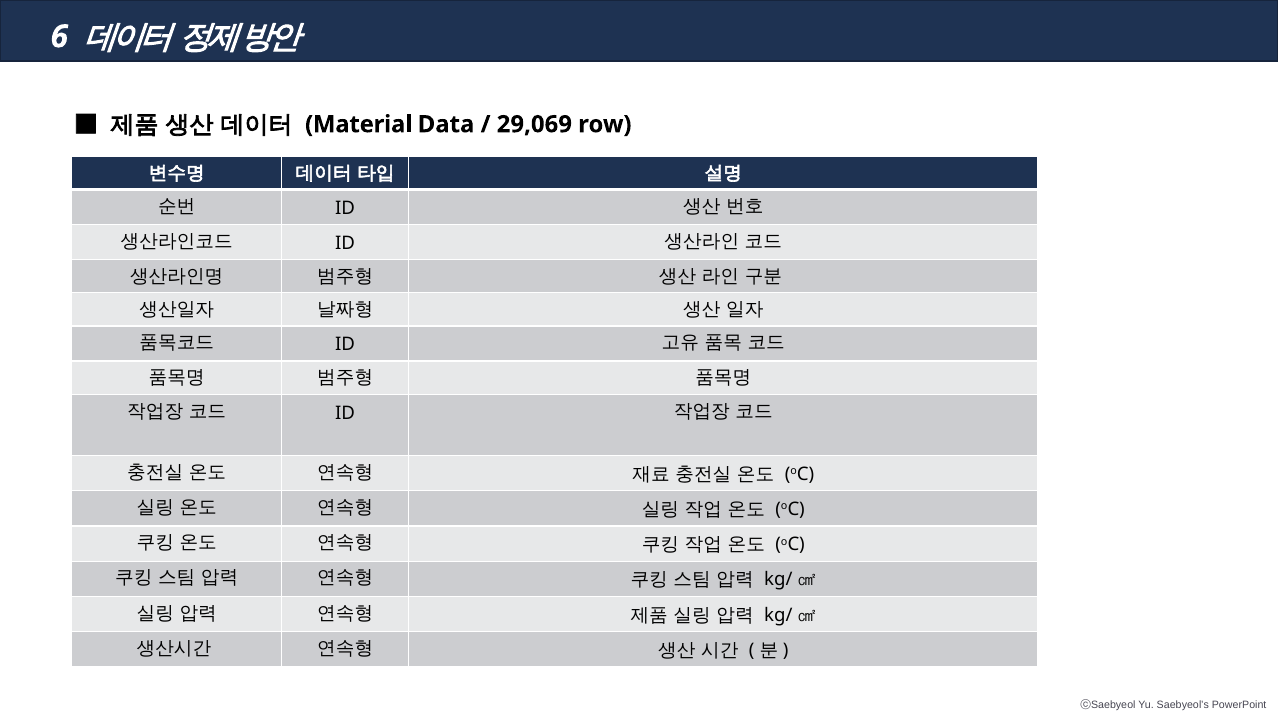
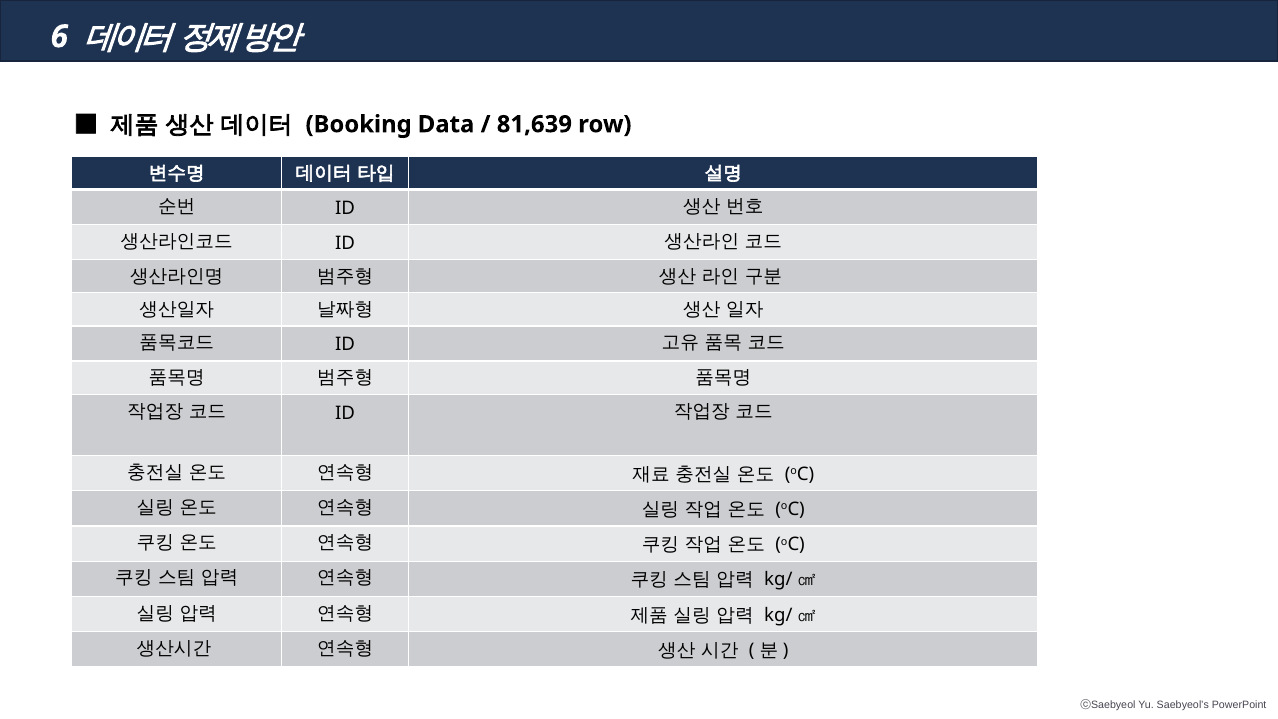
Material: Material -> Booking
29,069: 29,069 -> 81,639
